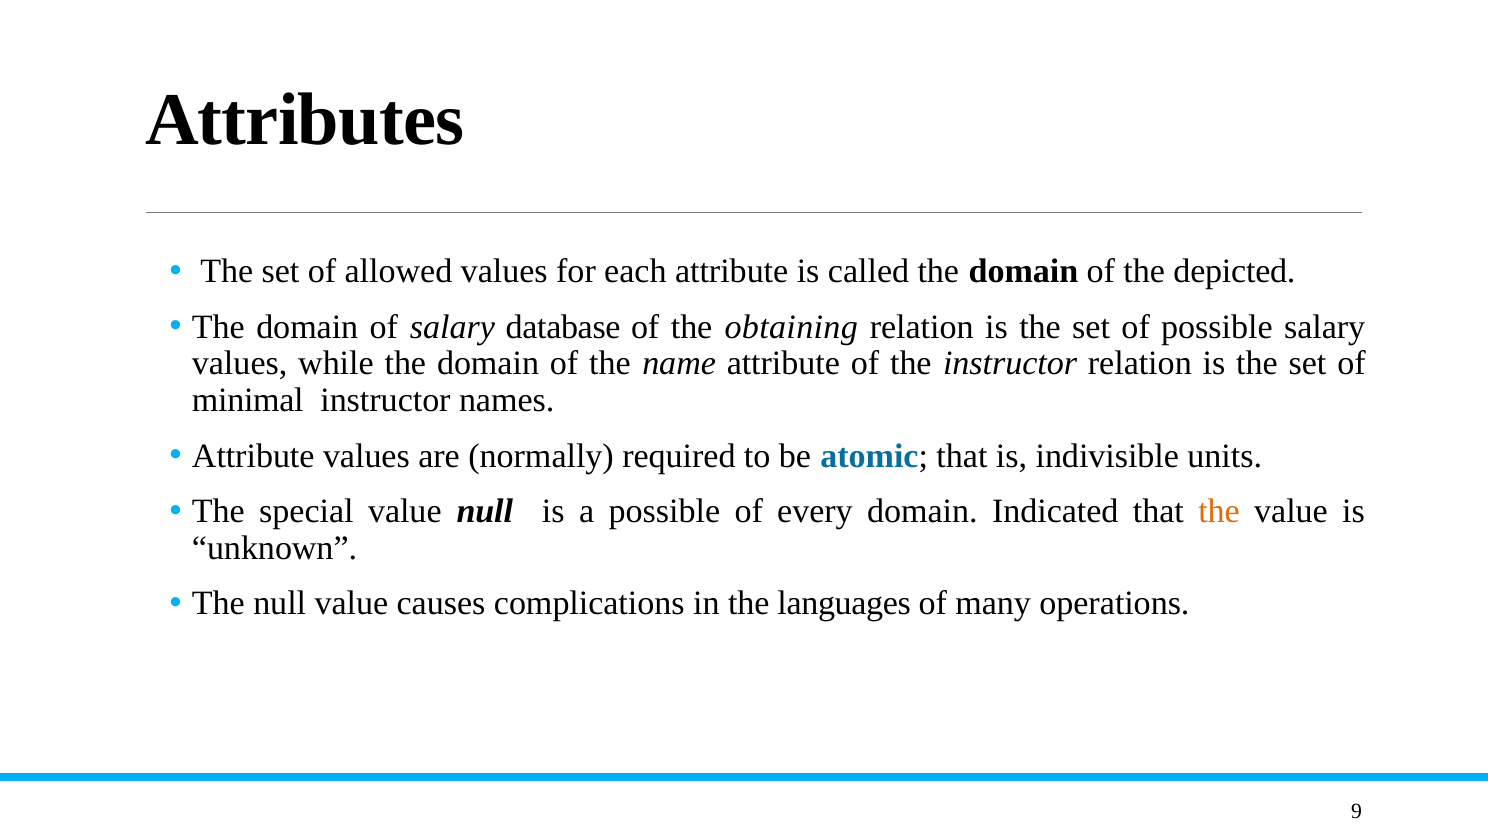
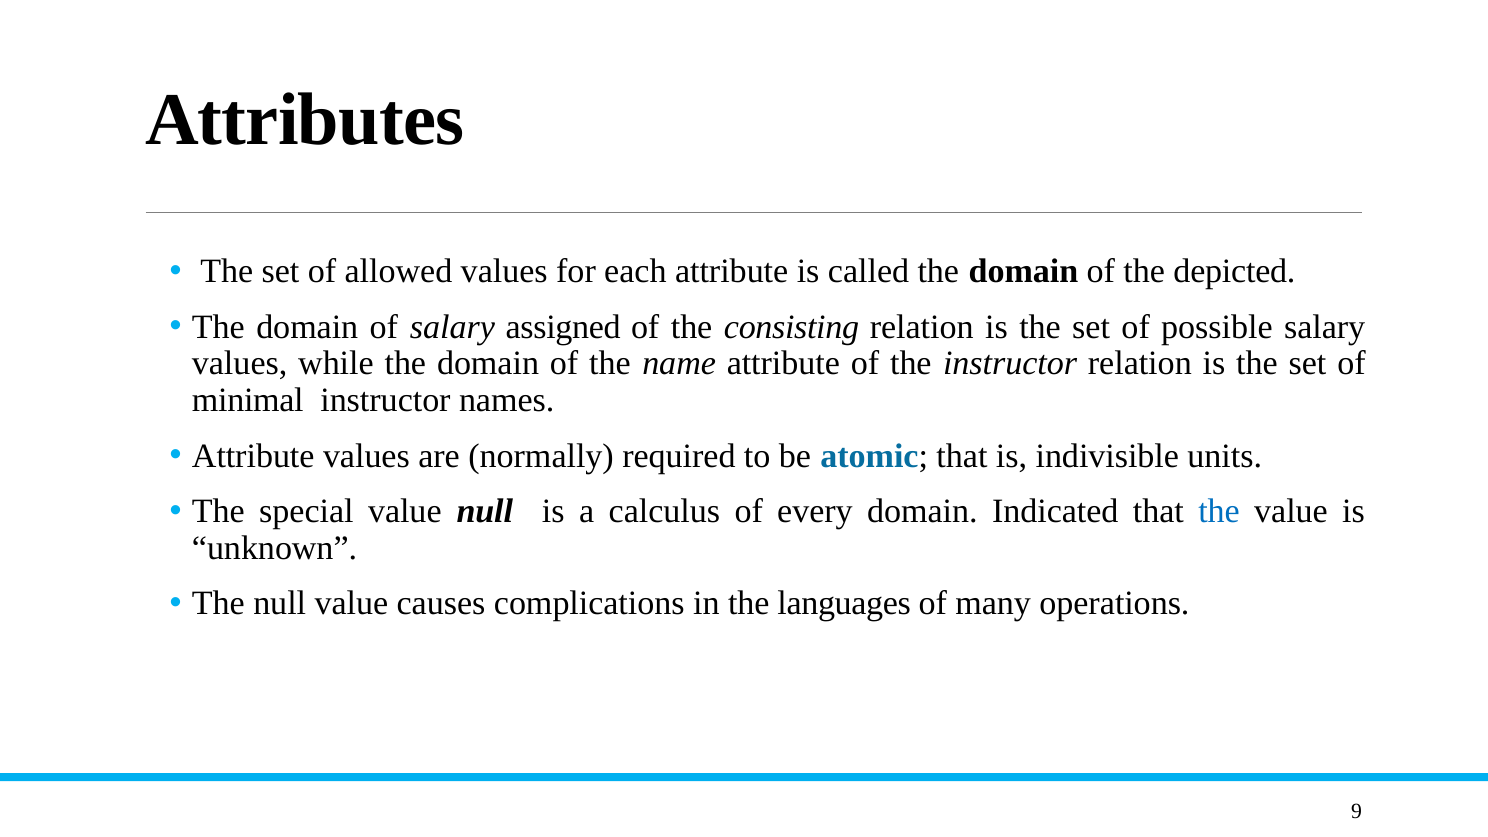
database: database -> assigned
obtaining: obtaining -> consisting
a possible: possible -> calculus
the at (1219, 511) colour: orange -> blue
